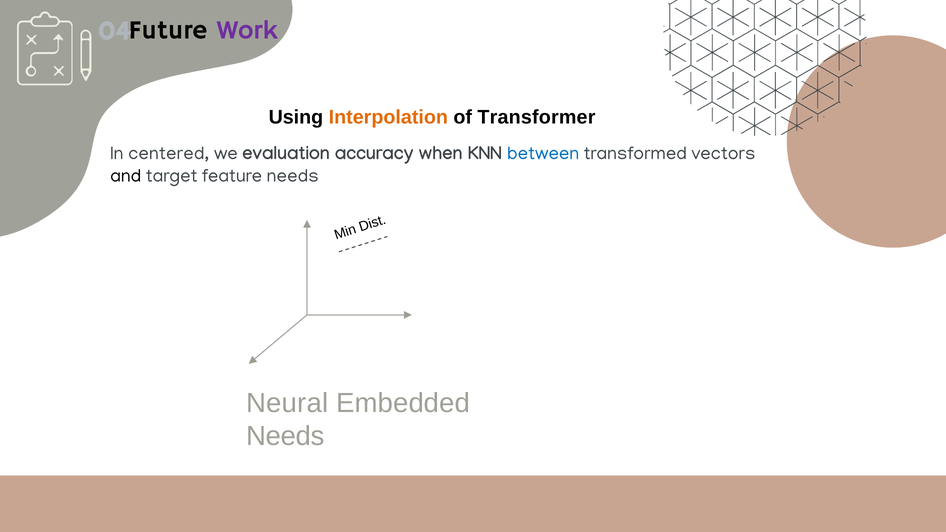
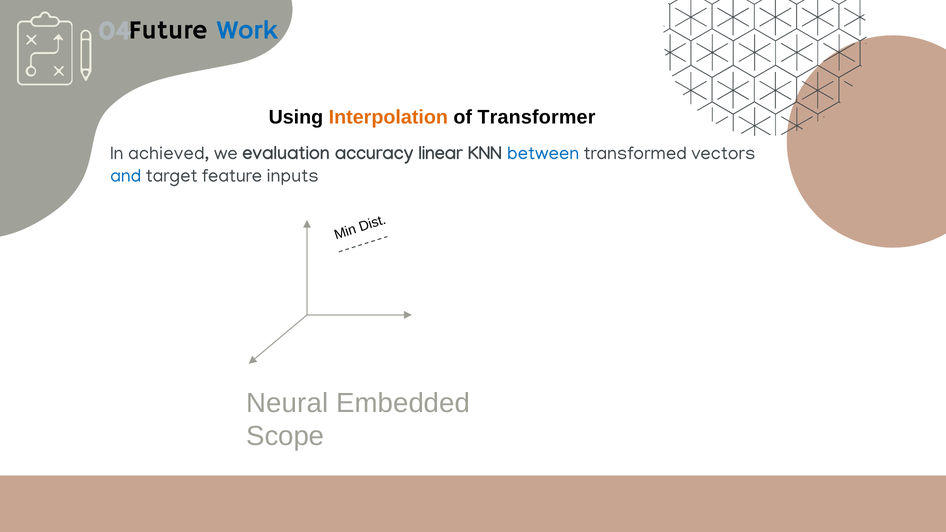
Work colour: purple -> blue
centered: centered -> achieved
when: when -> linear
and colour: black -> blue
feature needs: needs -> inputs
Needs at (285, 436): Needs -> Scope
